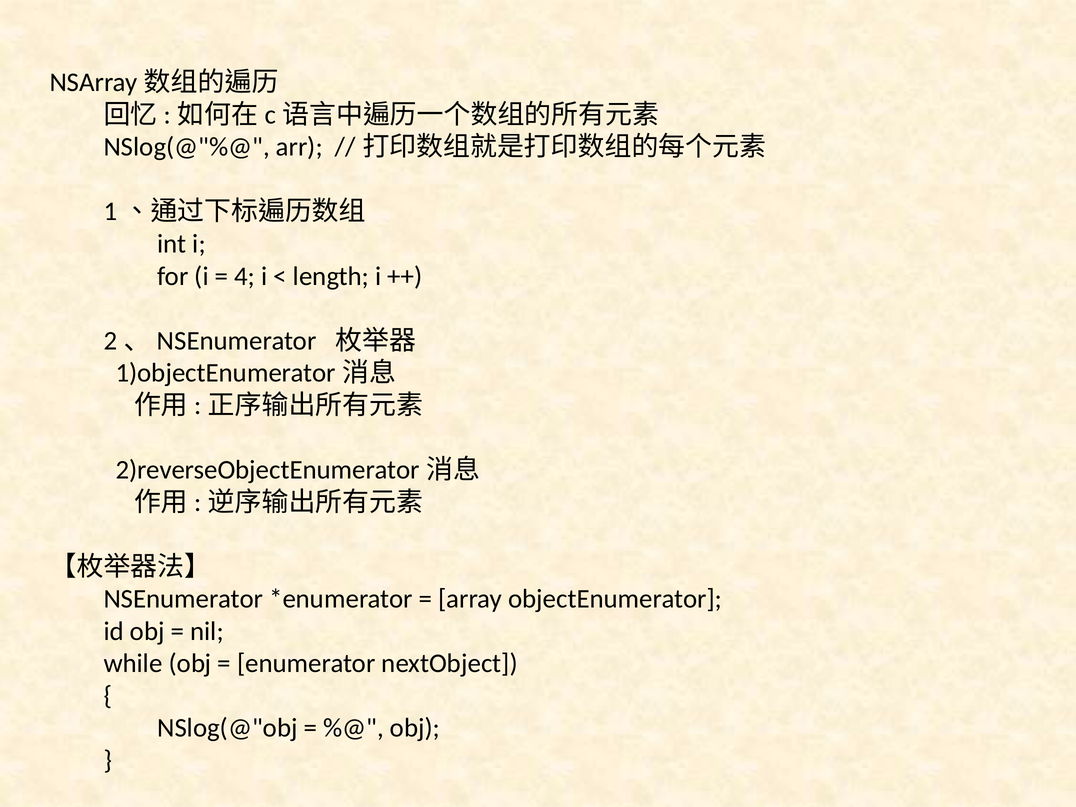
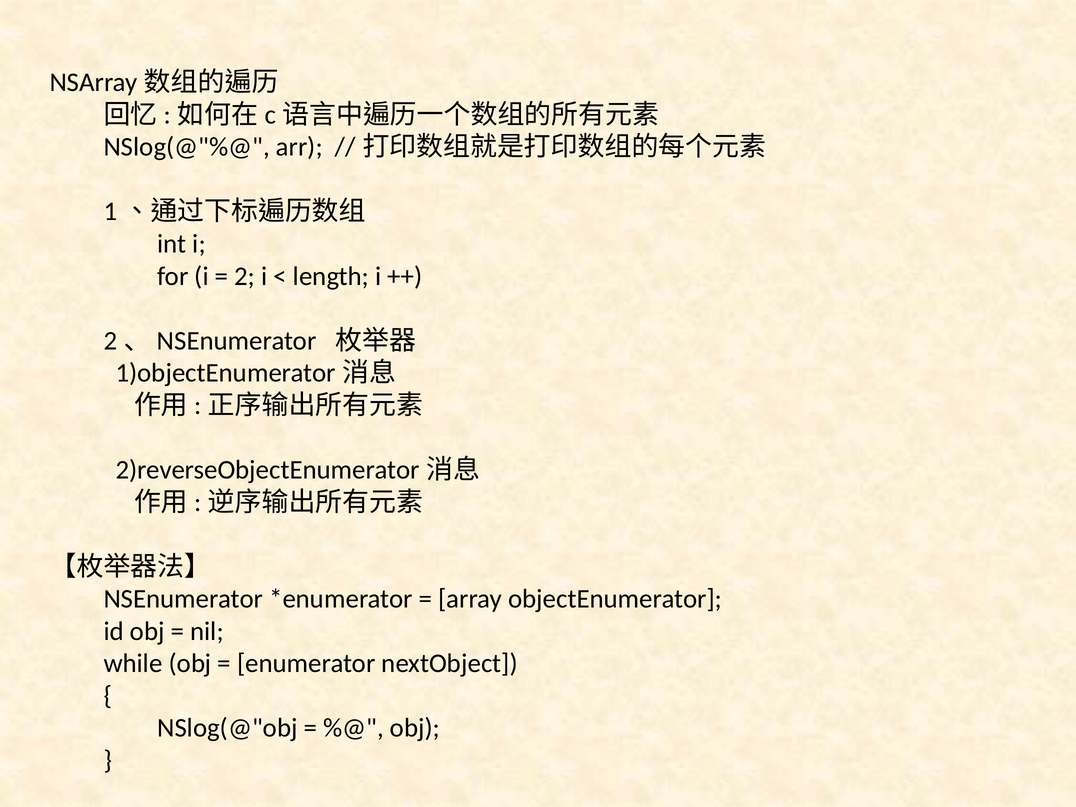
4: 4 -> 2
